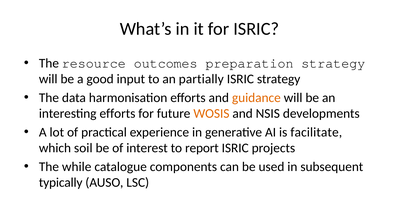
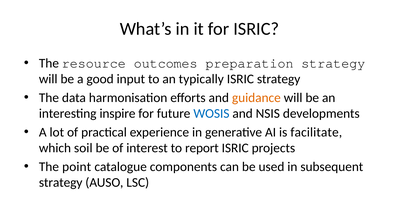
partially: partially -> typically
interesting efforts: efforts -> inspire
WOSIS colour: orange -> blue
while: while -> point
typically at (61, 183): typically -> strategy
